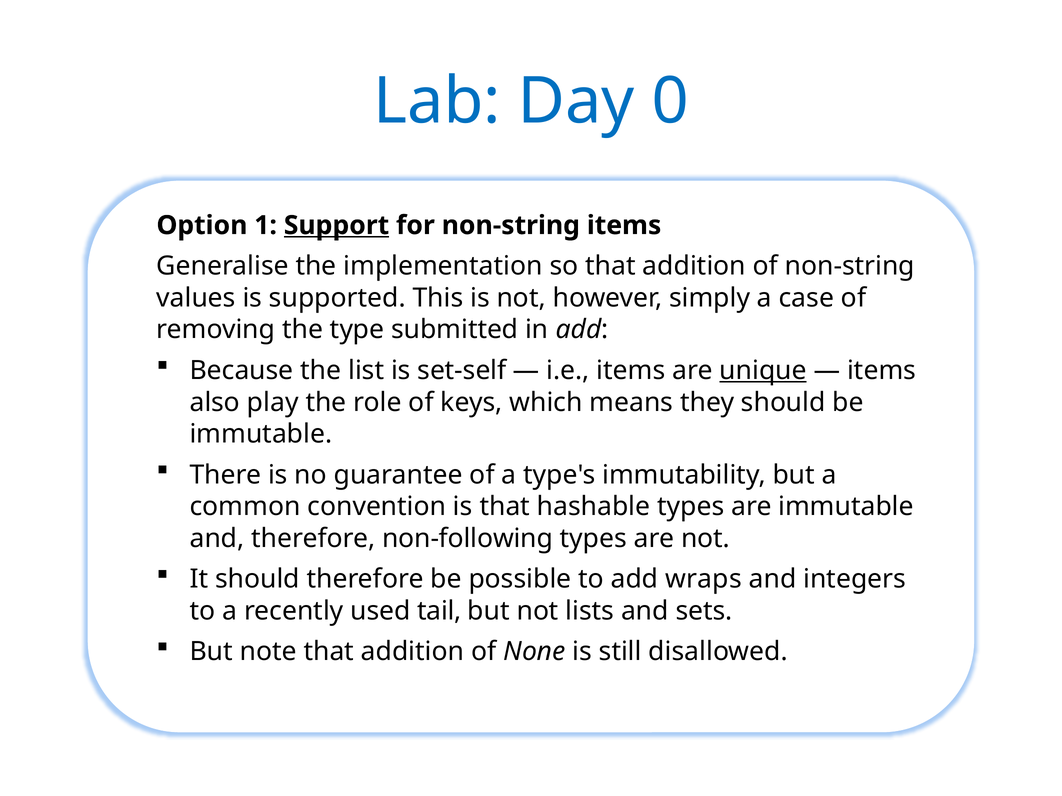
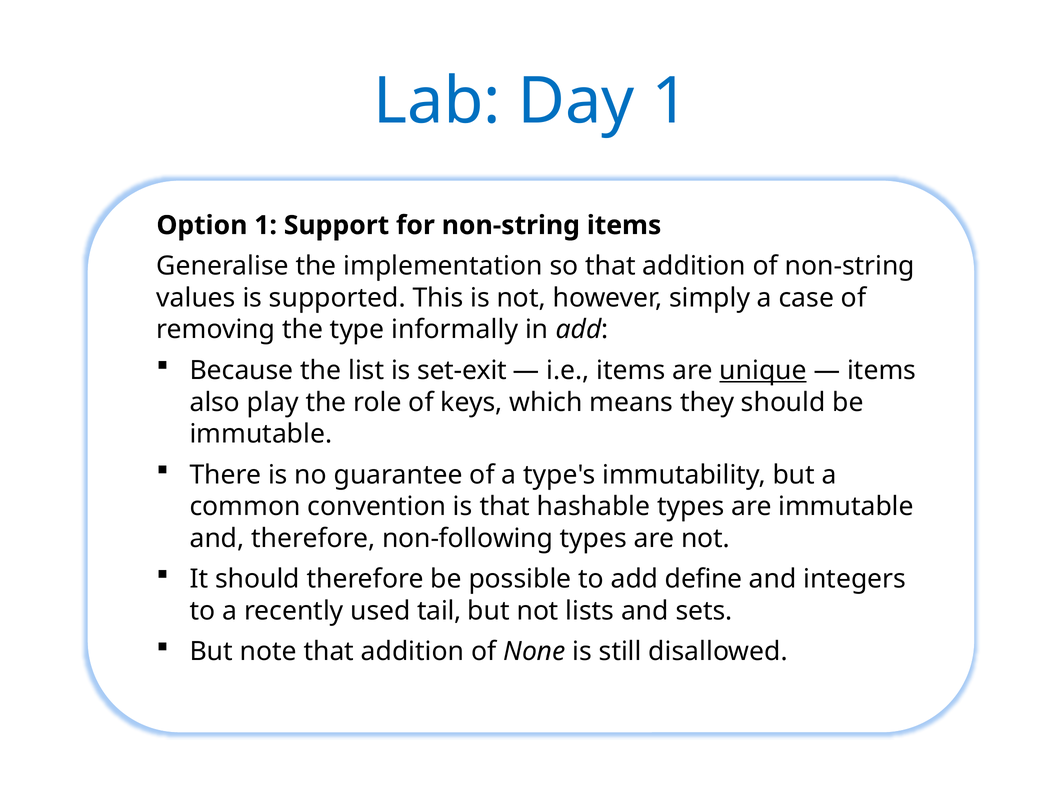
Day 0: 0 -> 1
Support underline: present -> none
submitted: submitted -> informally
set-self: set-self -> set-exit
wraps: wraps -> define
